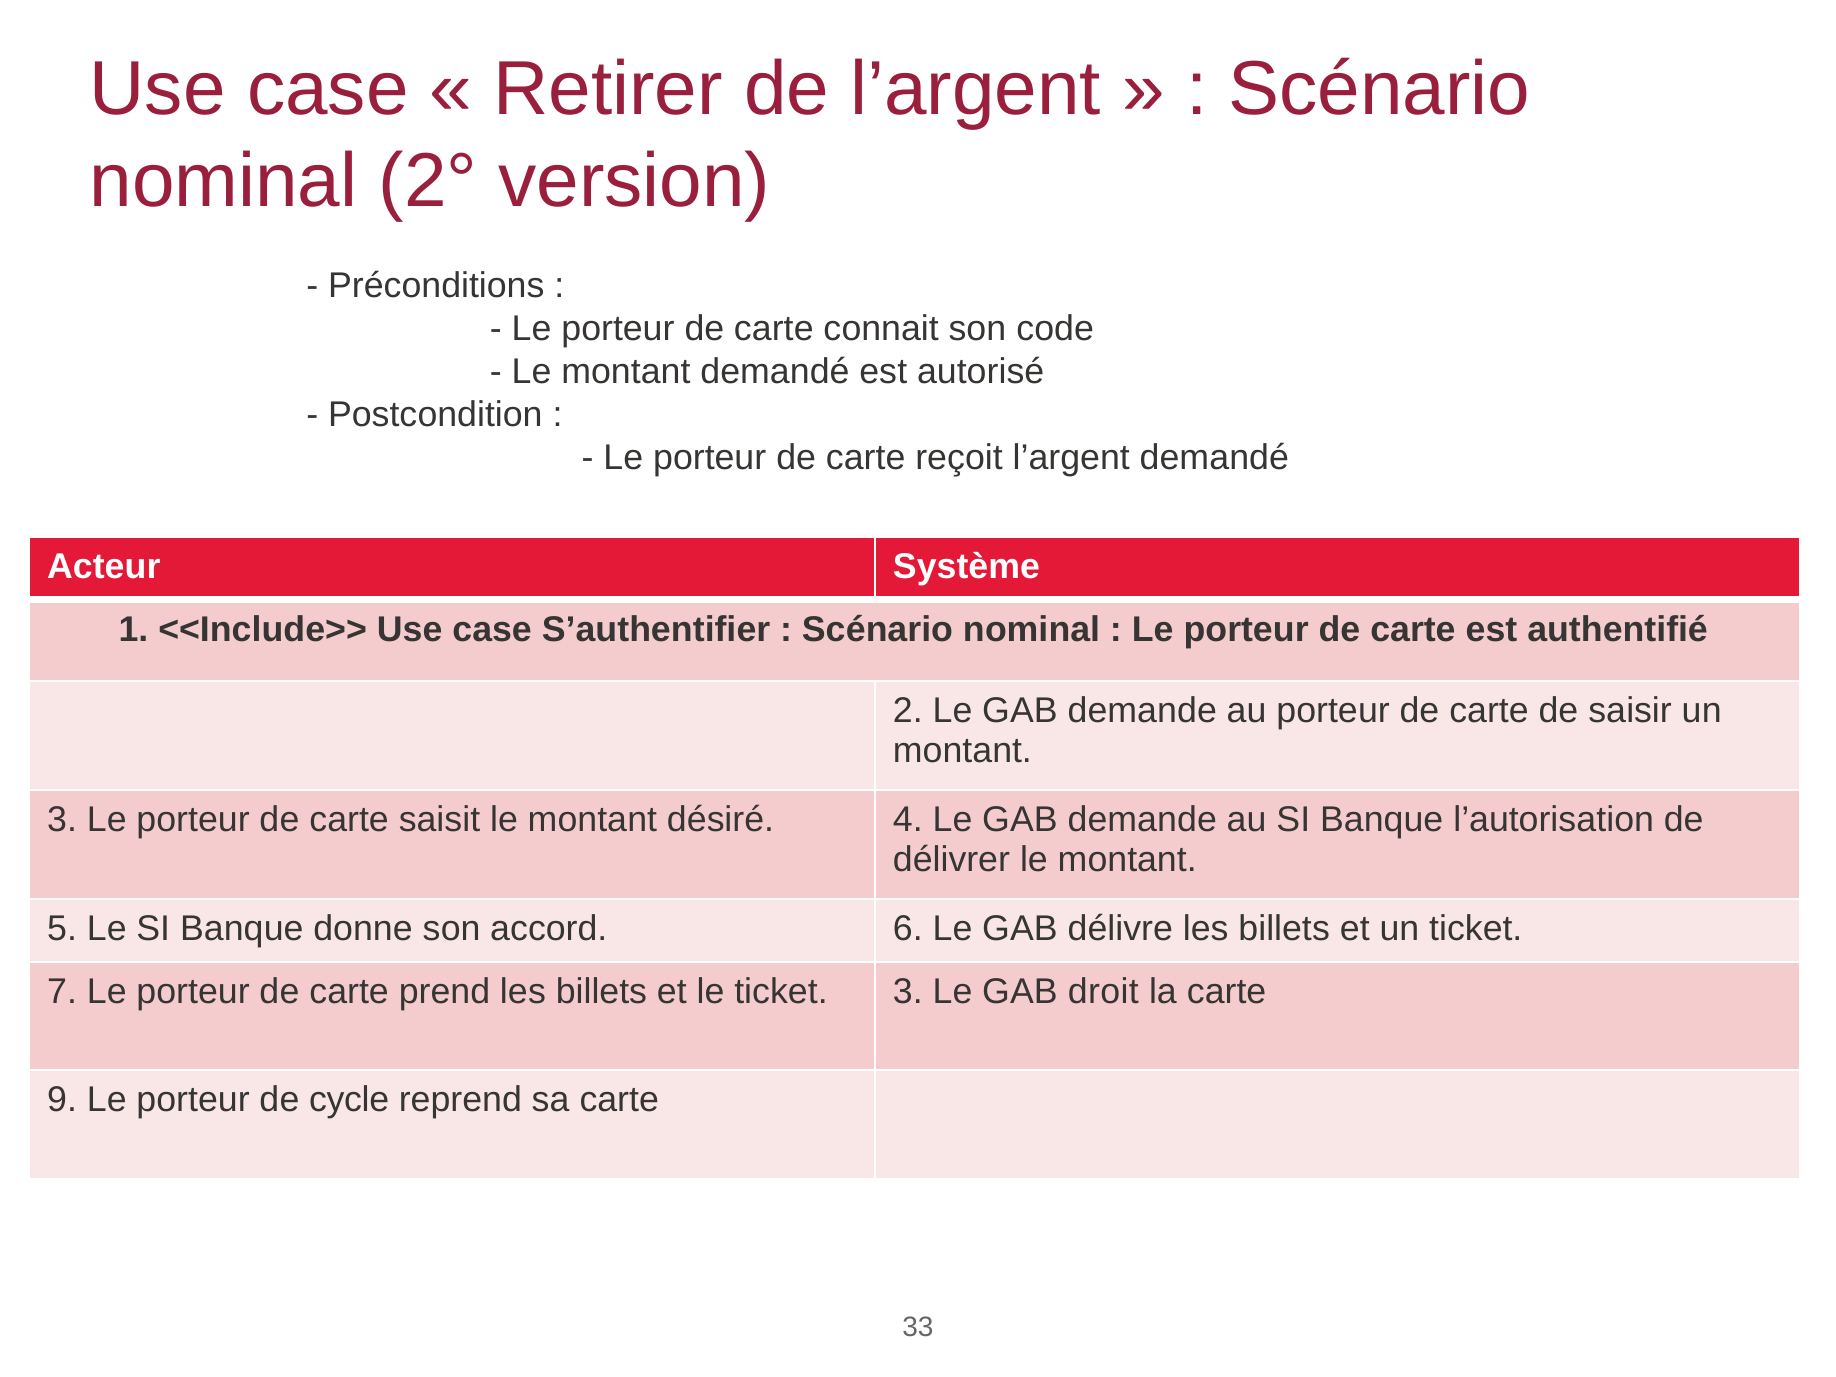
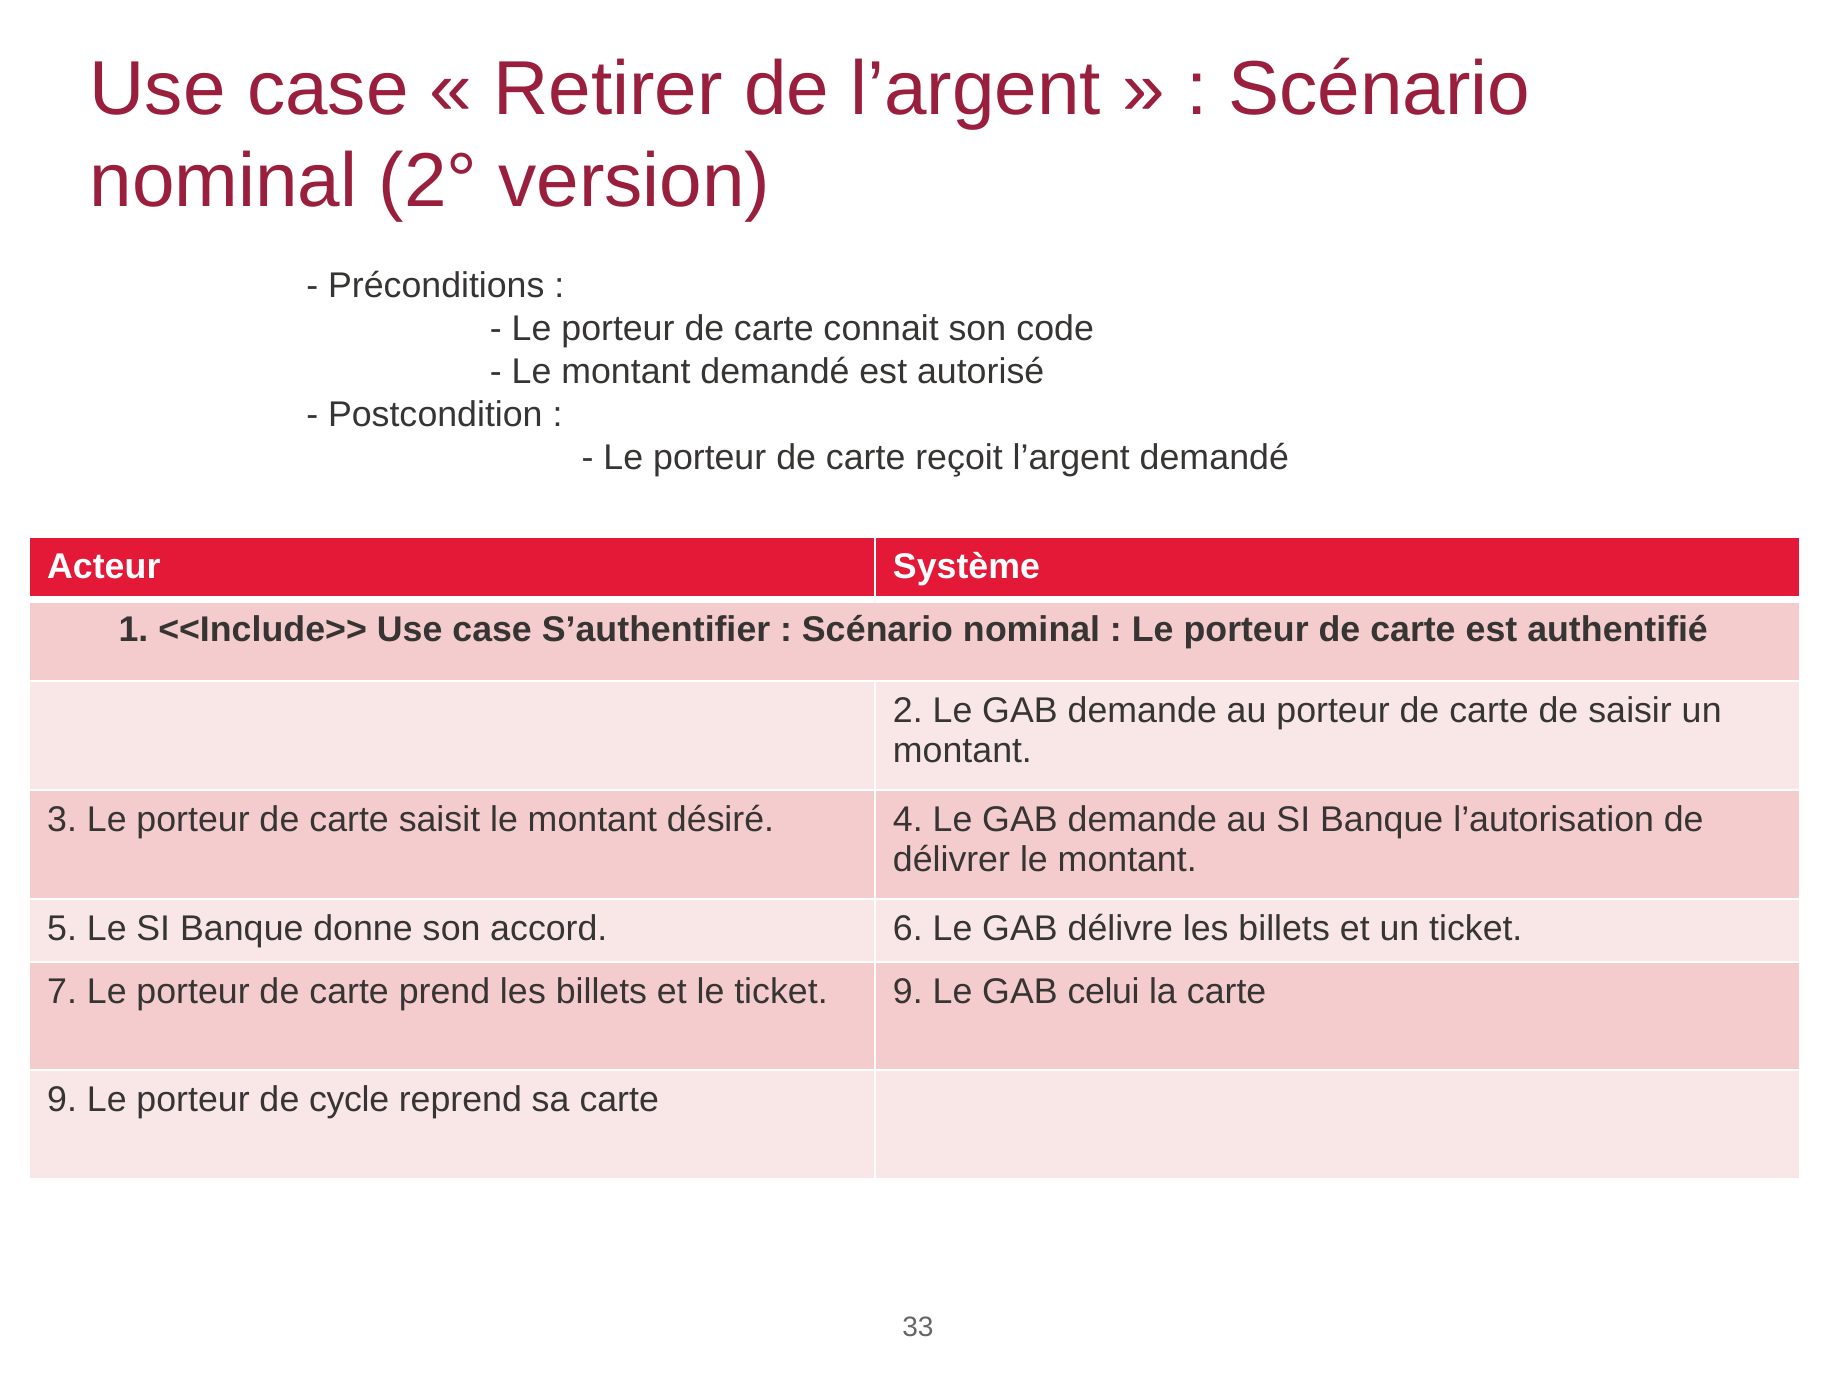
ticket 3: 3 -> 9
droit: droit -> celui
